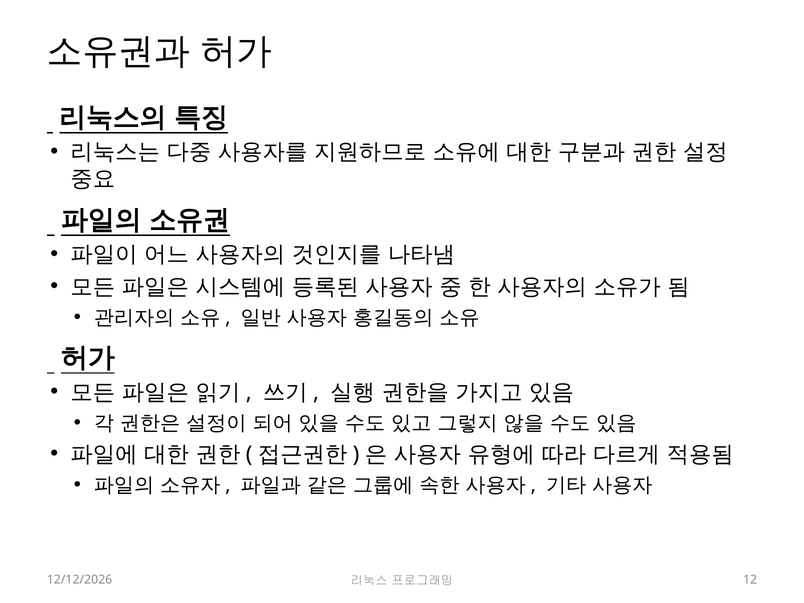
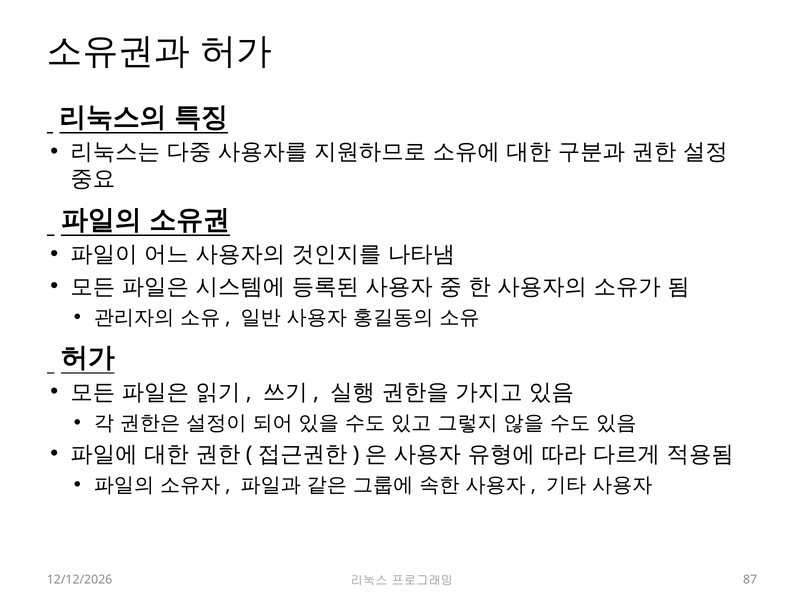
12: 12 -> 87
